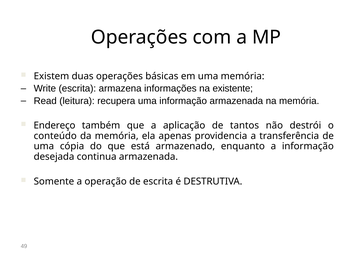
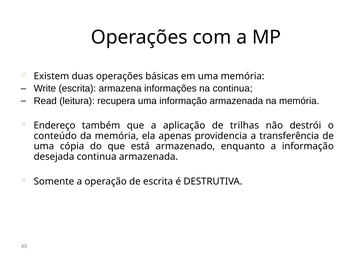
na existente: existente -> continua
tantos: tantos -> trilhas
